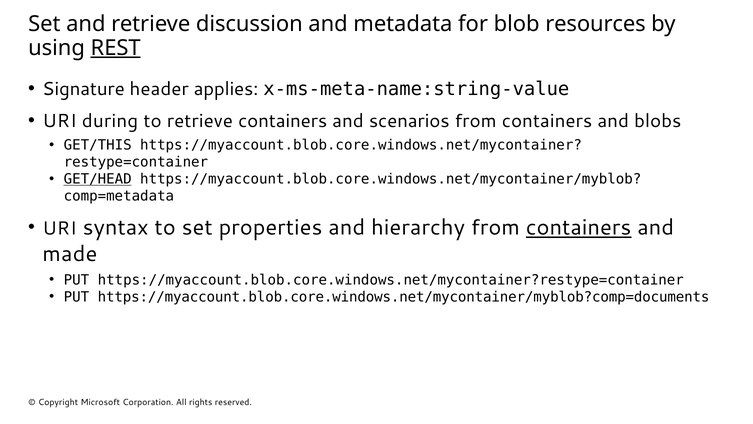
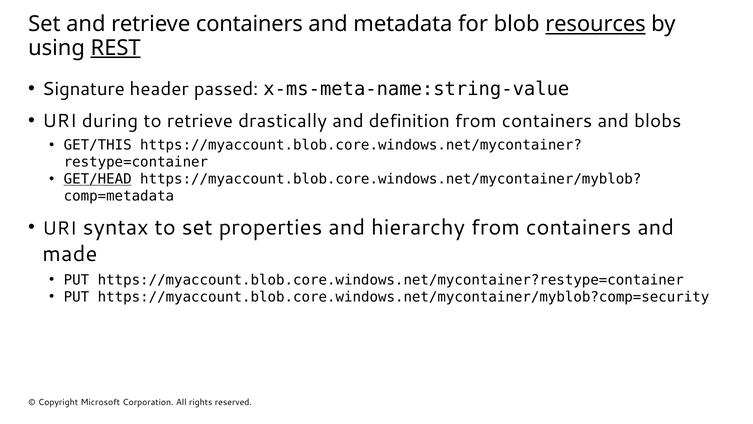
retrieve discussion: discussion -> containers
resources underline: none -> present
applies: applies -> passed
retrieve containers: containers -> drastically
scenarios: scenarios -> definition
containers at (579, 227) underline: present -> none
https://myaccount.blob.core.windows.net/mycontainer/myblob?comp=documents: https://myaccount.blob.core.windows.net/mycontainer/myblob?comp=documents -> https://myaccount.blob.core.windows.net/mycontainer/myblob?comp=security
